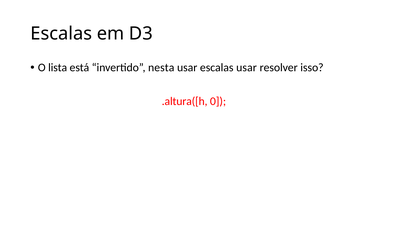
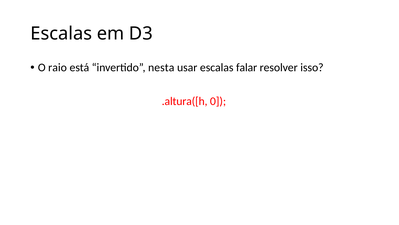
lista: lista -> raio
escalas usar: usar -> falar
